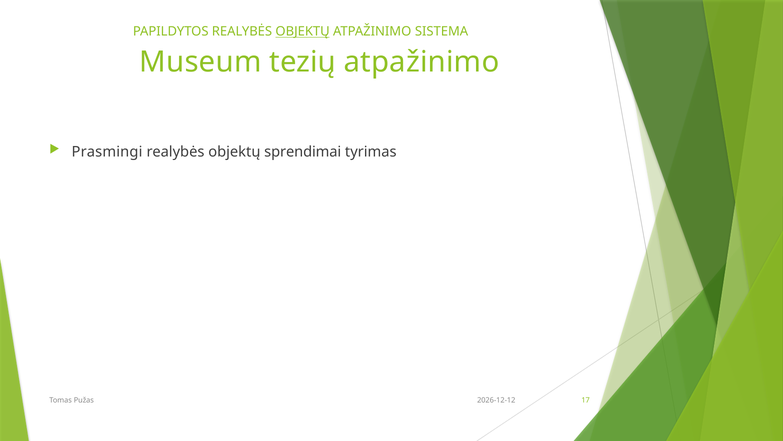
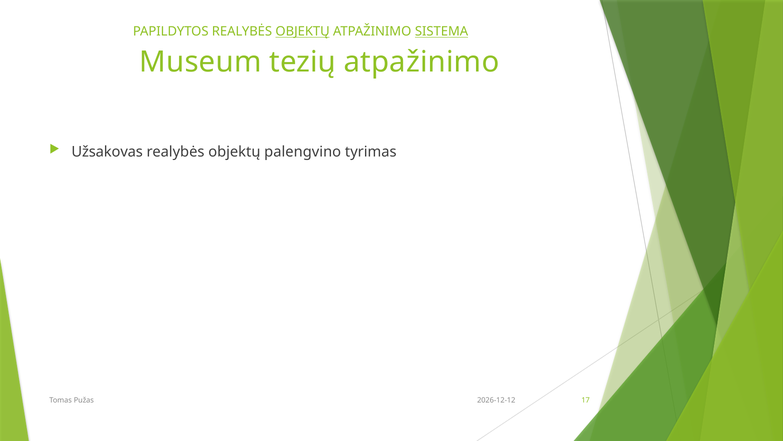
SISTEMA underline: none -> present
Prasmingi: Prasmingi -> Užsakovas
sprendimai: sprendimai -> palengvino
